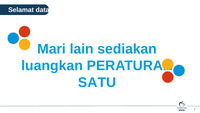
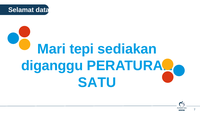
lain: lain -> tepi
luangkan: luangkan -> diganggu
